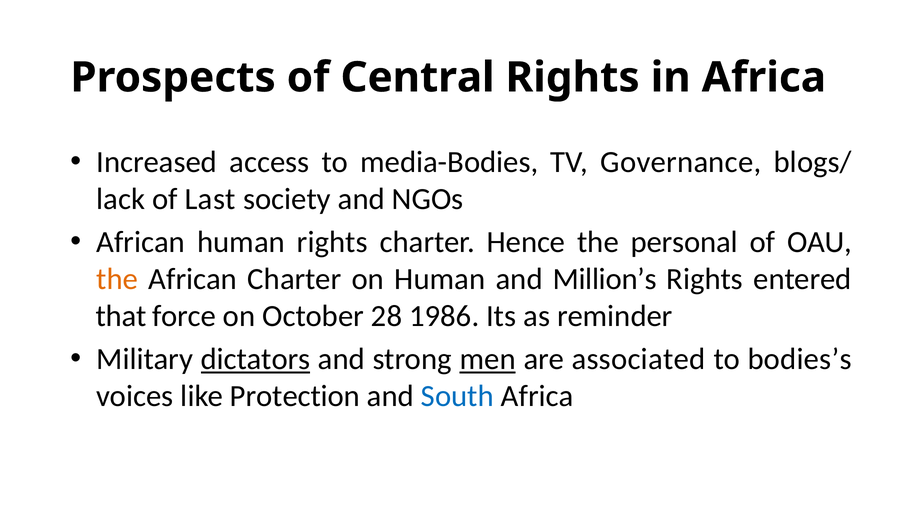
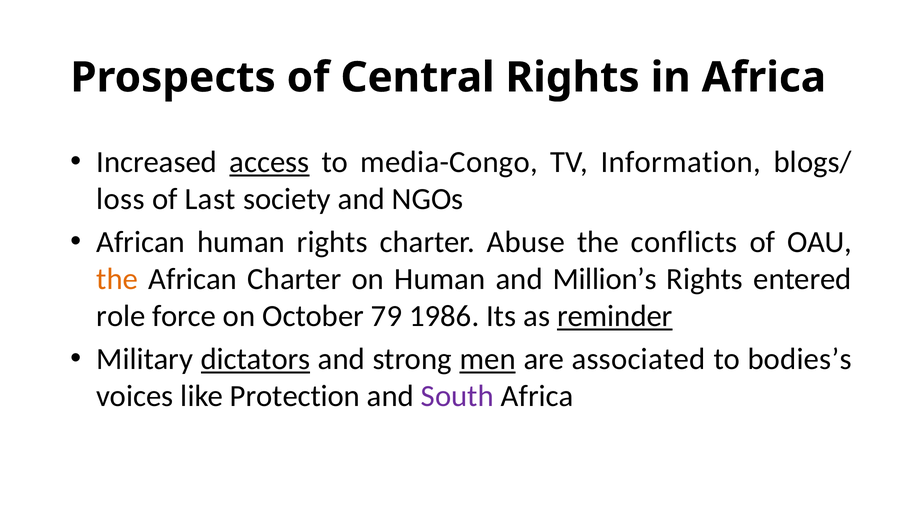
access underline: none -> present
media-Bodies: media-Bodies -> media-Congo
Governance: Governance -> Information
lack: lack -> loss
Hence: Hence -> Abuse
personal: personal -> conflicts
that: that -> role
28: 28 -> 79
reminder underline: none -> present
South colour: blue -> purple
